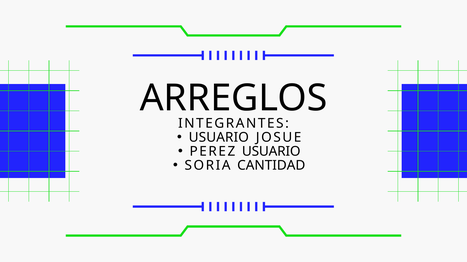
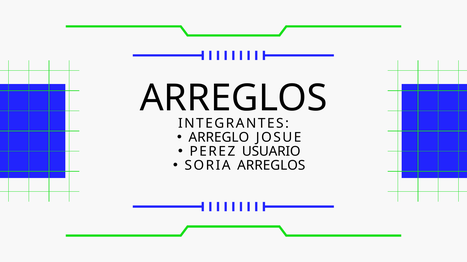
USUARIO at (219, 138): USUARIO -> ARREGLO
SORIA CANTIDAD: CANTIDAD -> ARREGLOS
